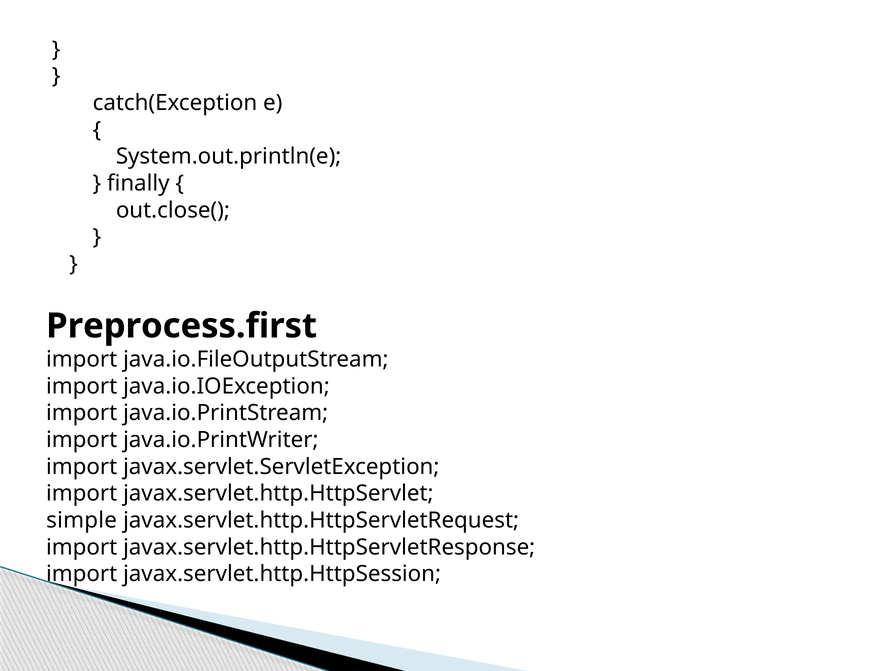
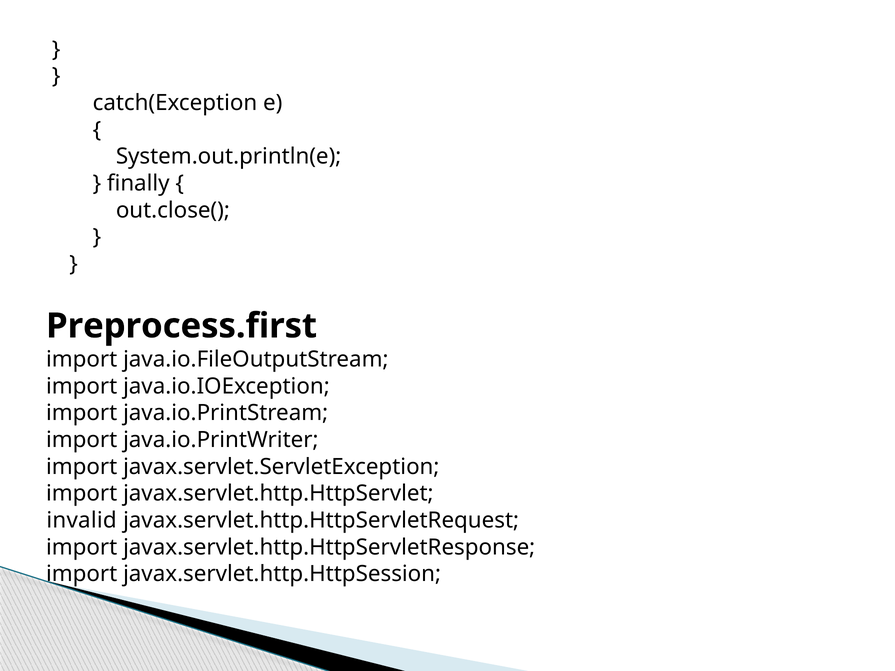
simple: simple -> invalid
